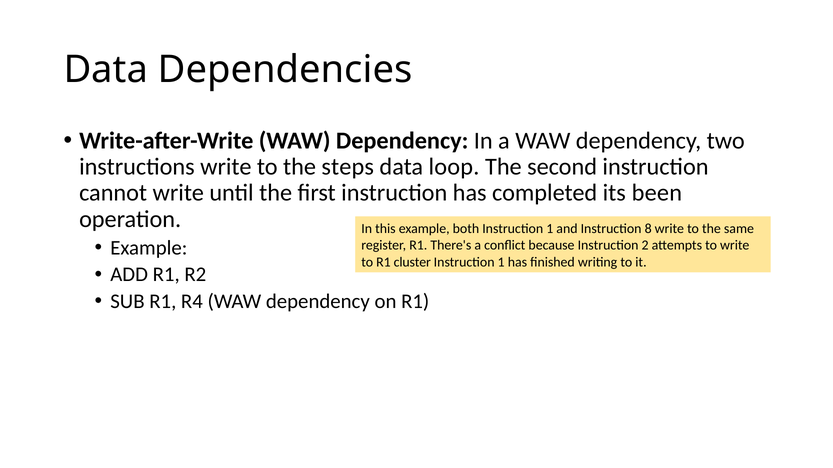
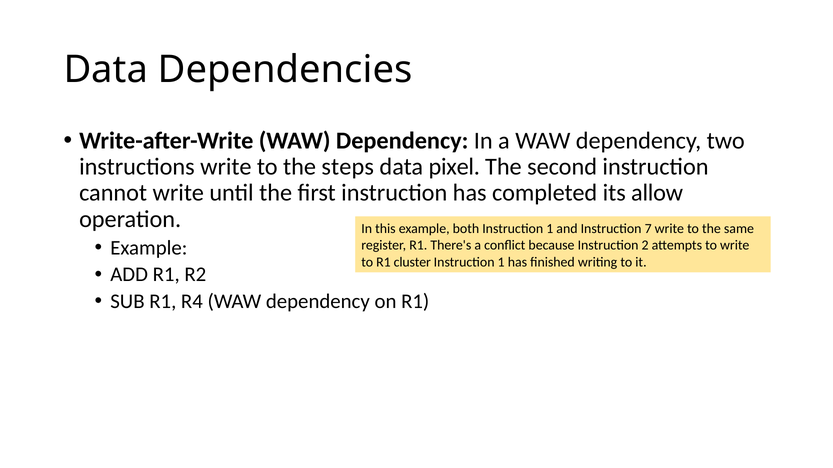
loop: loop -> pixel
been: been -> allow
8: 8 -> 7
